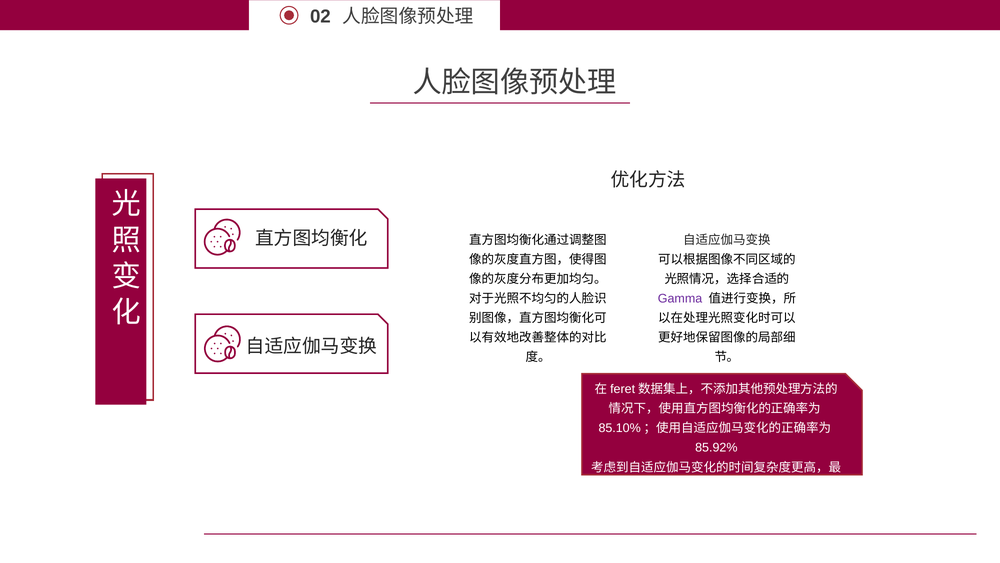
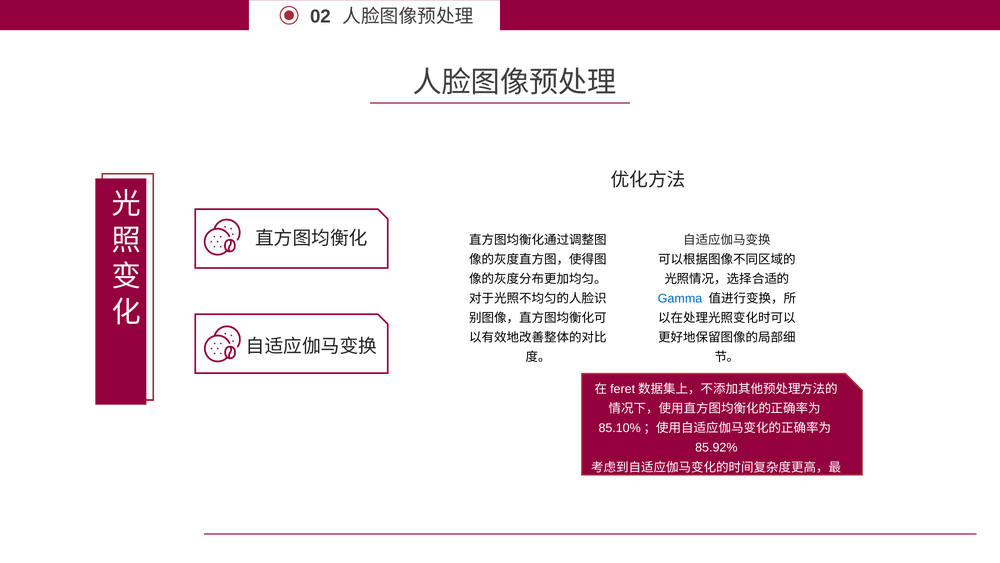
Gamma colour: purple -> blue
